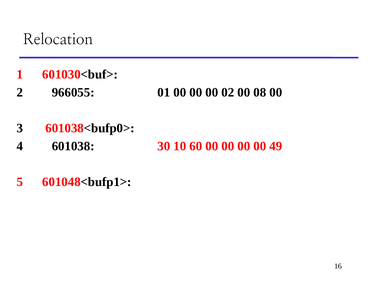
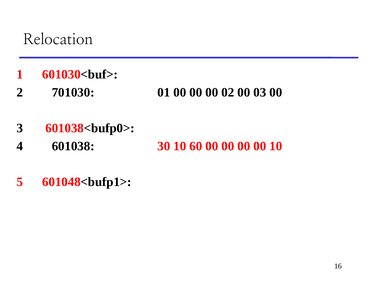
966055: 966055 -> 701030
08: 08 -> 03
00 49: 49 -> 10
